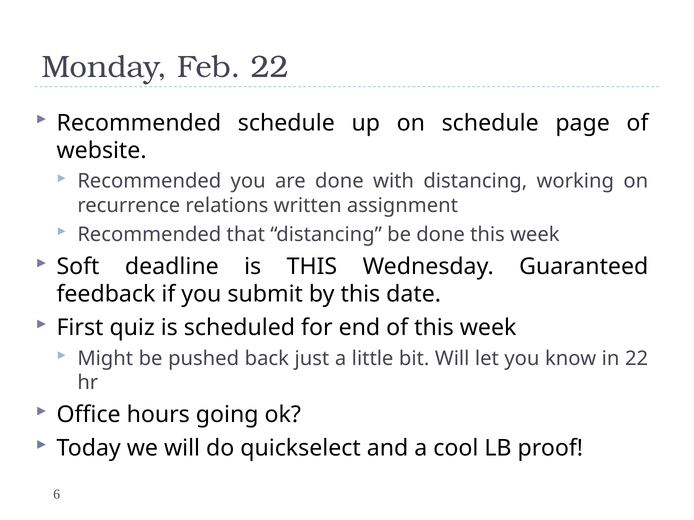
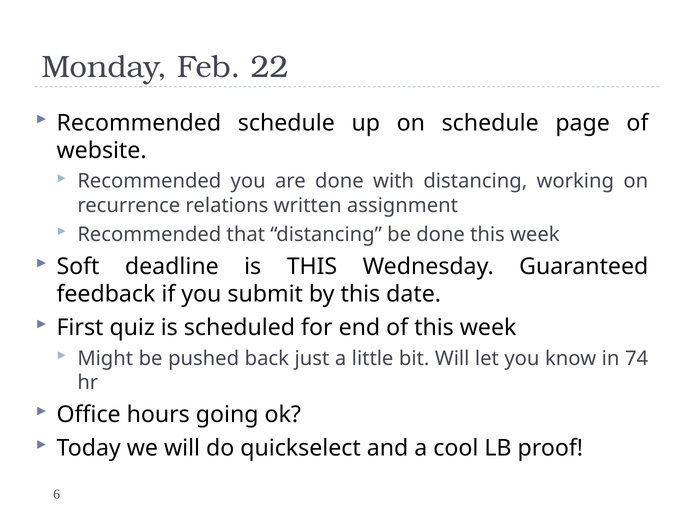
in 22: 22 -> 74
